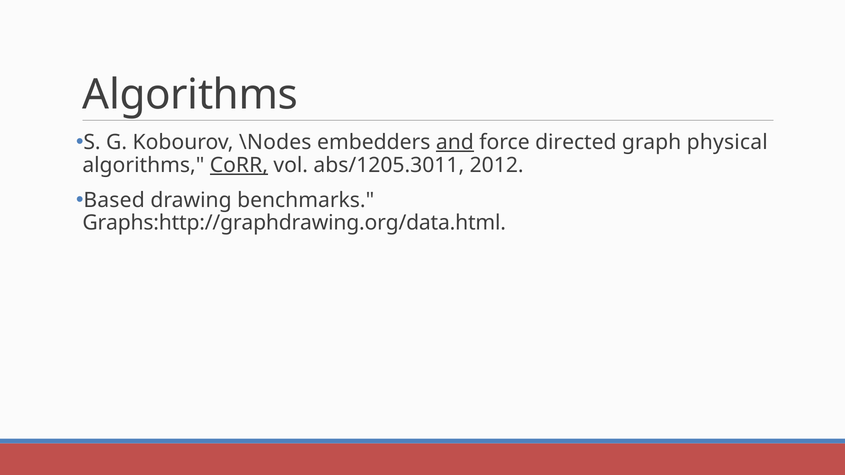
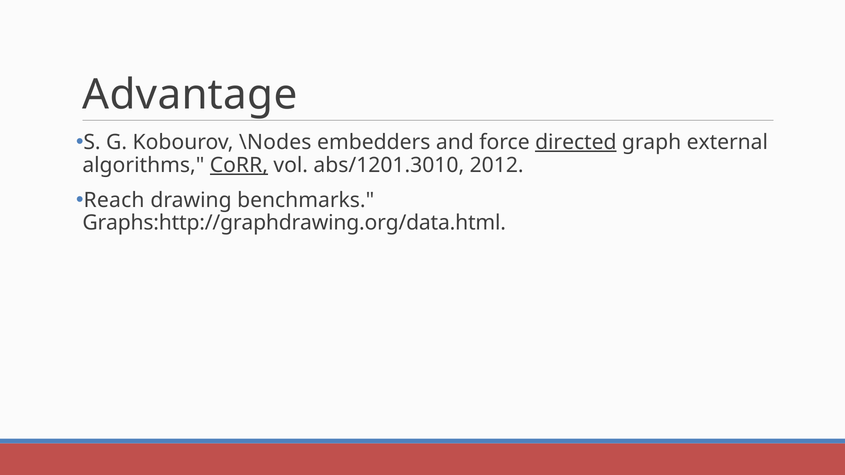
Algorithms at (190, 95): Algorithms -> Advantage
and underline: present -> none
directed underline: none -> present
physical: physical -> external
abs/1205.3011: abs/1205.3011 -> abs/1201.3010
Based: Based -> Reach
